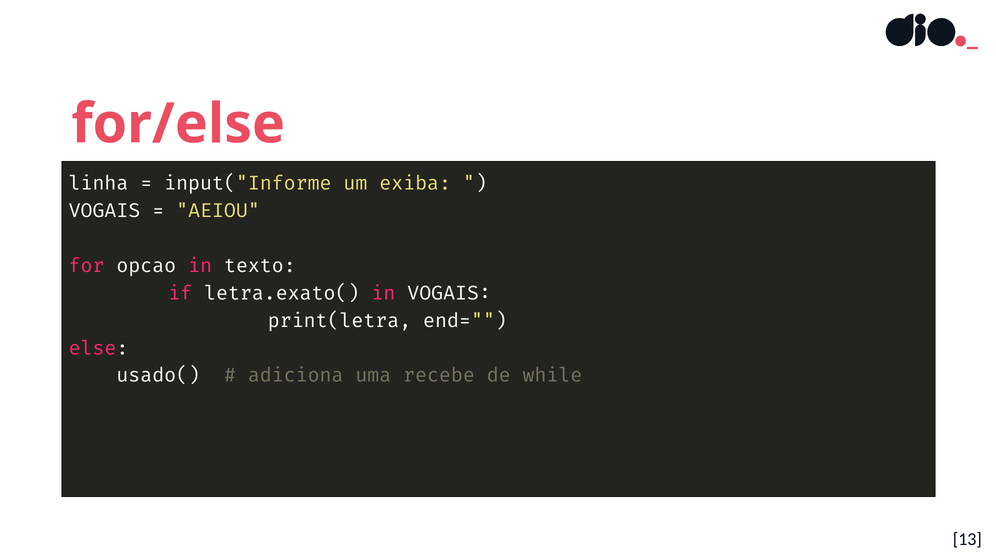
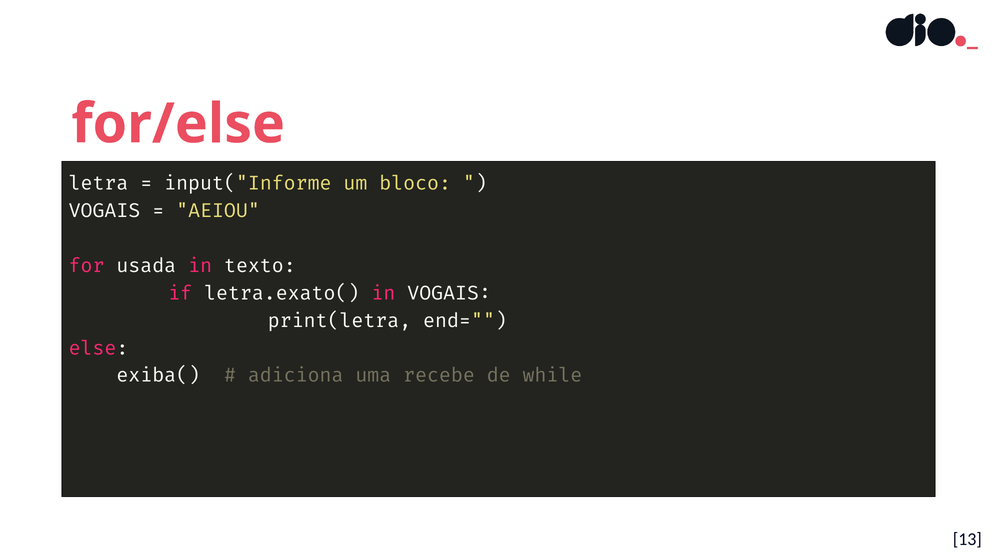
linha: linha -> letra
exiba: exiba -> bloco
opcao: opcao -> usada
usado(: usado( -> exiba(
